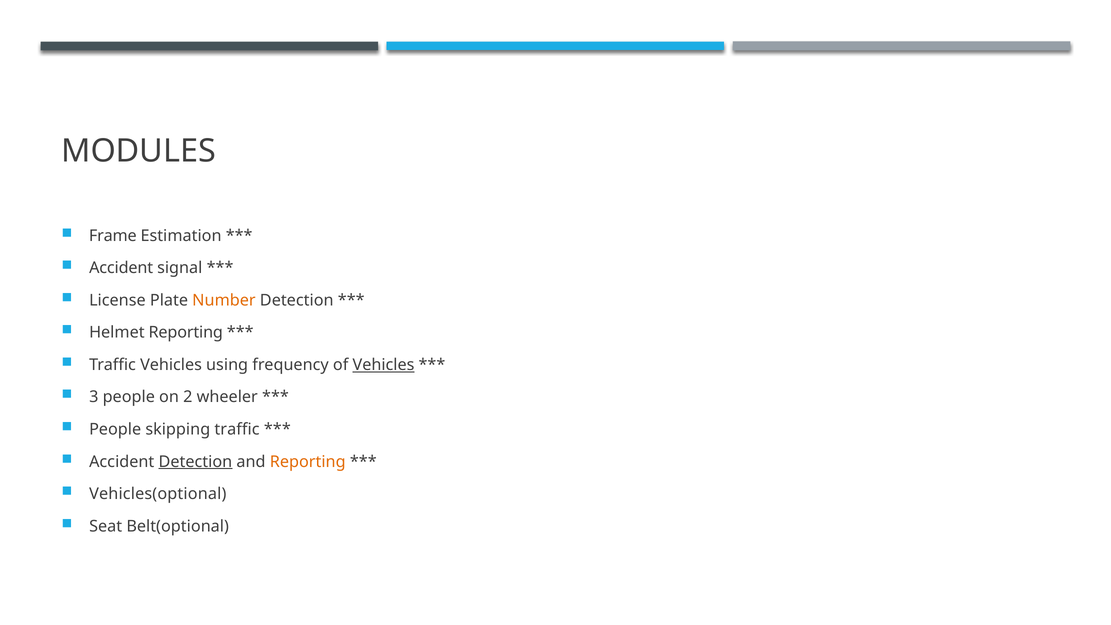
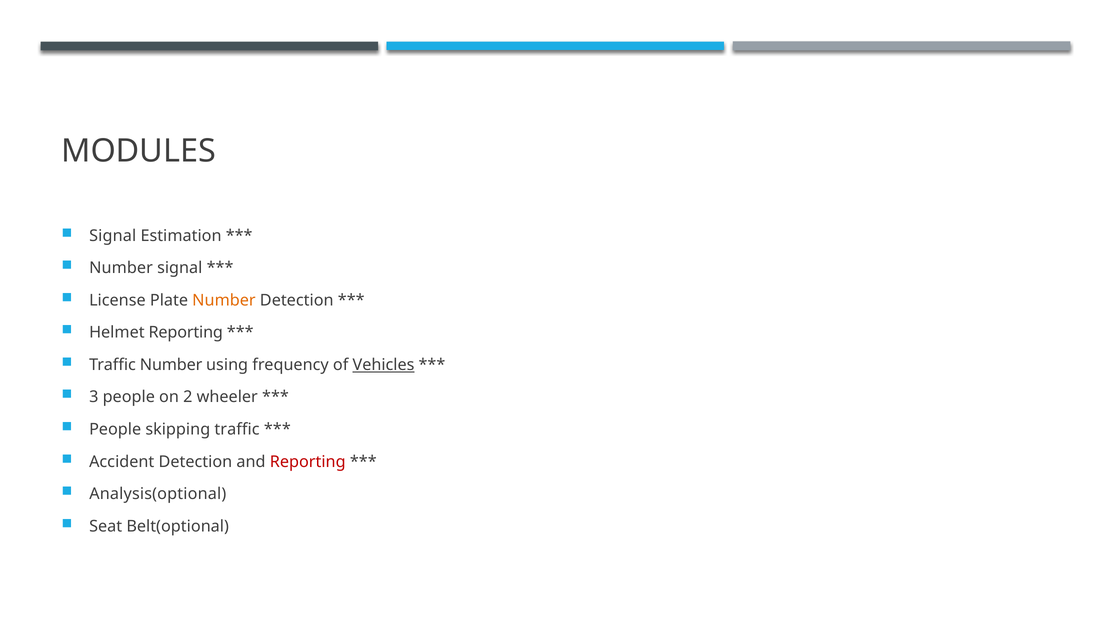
Frame at (113, 236): Frame -> Signal
Accident at (121, 268): Accident -> Number
Traffic Vehicles: Vehicles -> Number
Detection at (195, 462) underline: present -> none
Reporting at (308, 462) colour: orange -> red
Vehicles(optional: Vehicles(optional -> Analysis(optional
